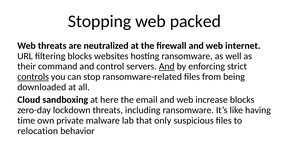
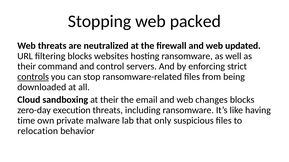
internet: internet -> updated
And at (167, 67) underline: present -> none
at here: here -> their
increase: increase -> changes
lockdown: lockdown -> execution
